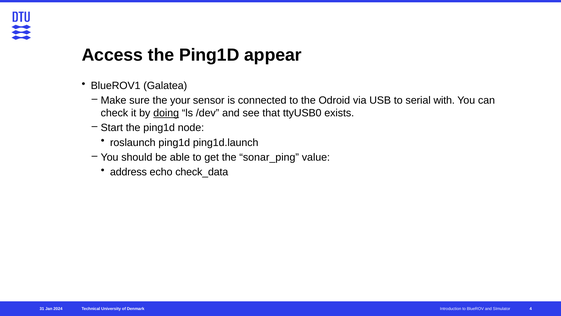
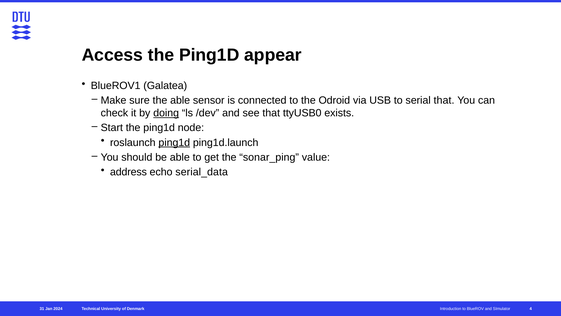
the your: your -> able
serial with: with -> that
ping1d at (174, 142) underline: none -> present
check_data: check_data -> serial_data
